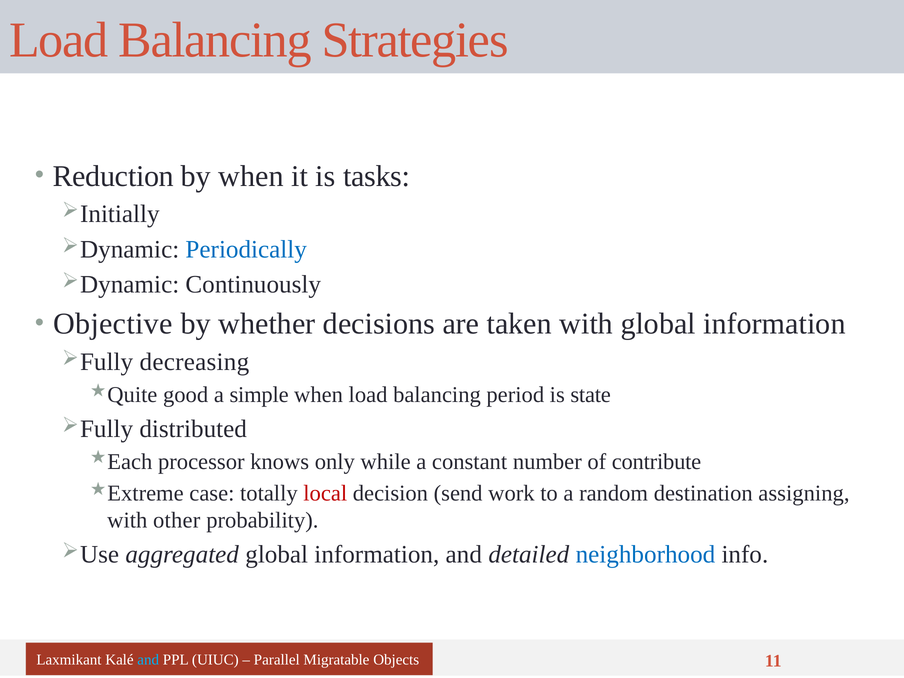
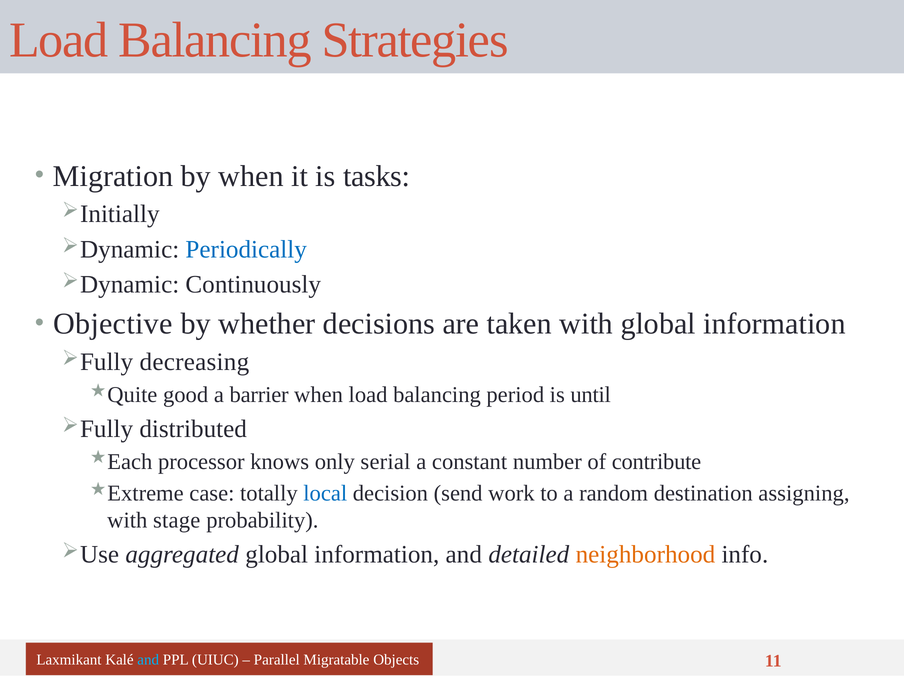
Reduction: Reduction -> Migration
simple: simple -> barrier
state: state -> until
while: while -> serial
local colour: red -> blue
other: other -> stage
neighborhood colour: blue -> orange
